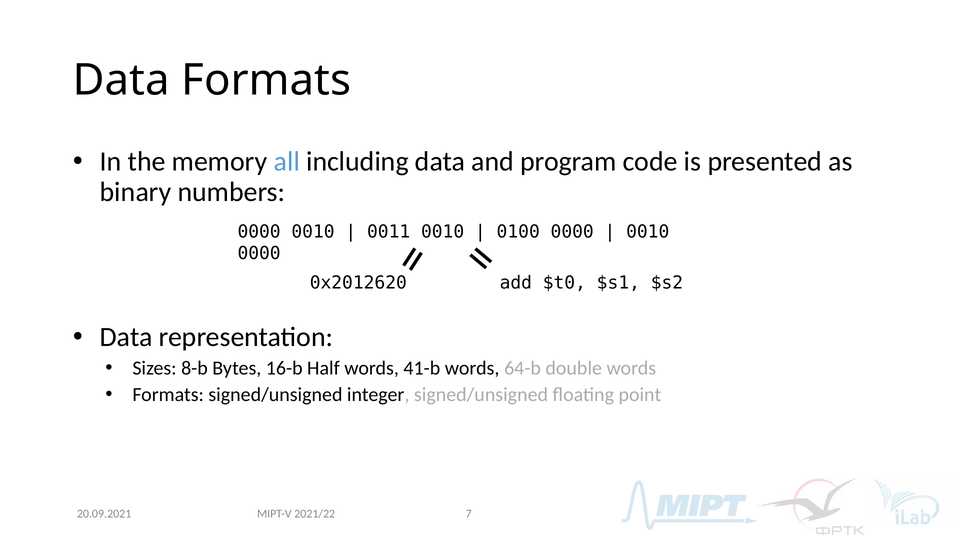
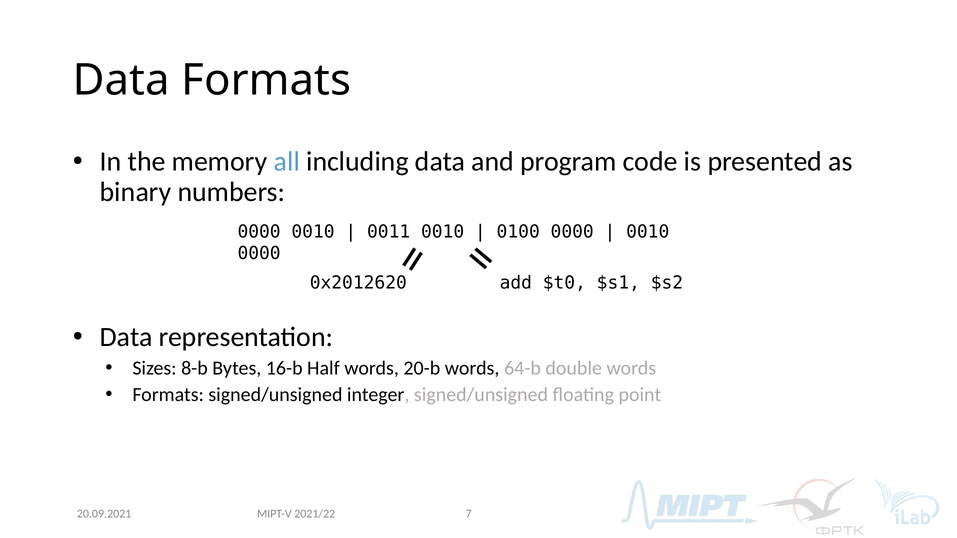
41-b: 41-b -> 20-b
